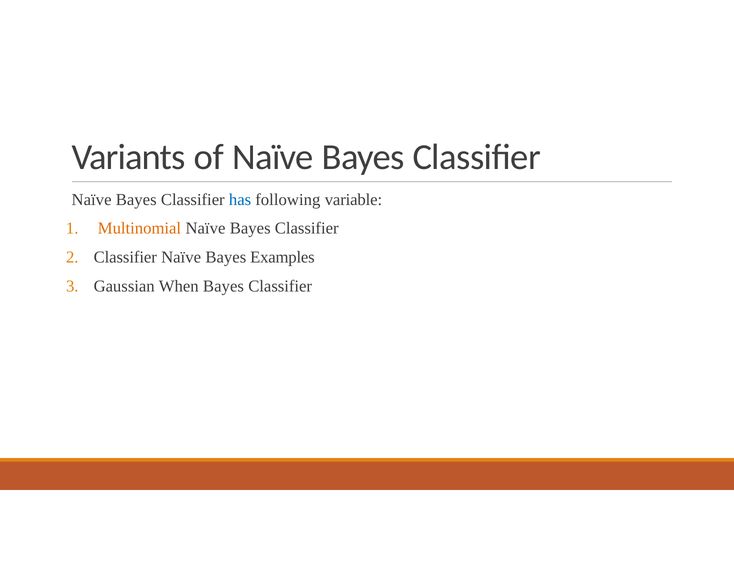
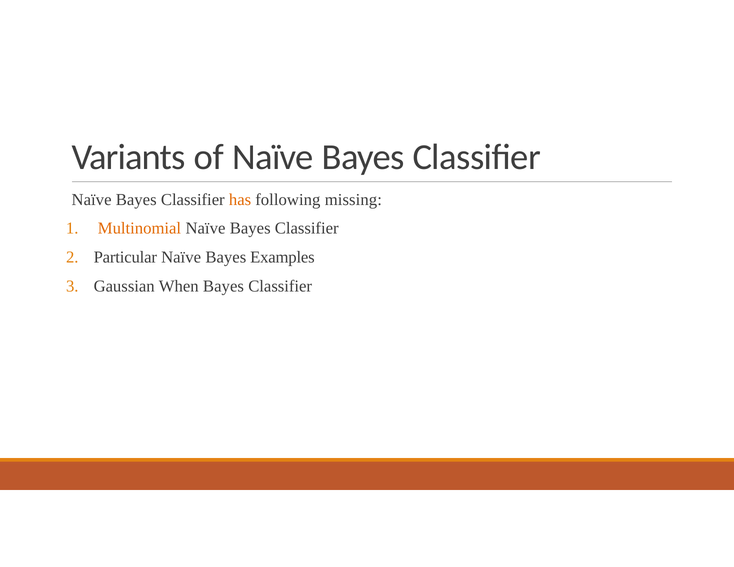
has colour: blue -> orange
variable: variable -> missing
Classifier at (125, 257): Classifier -> Particular
